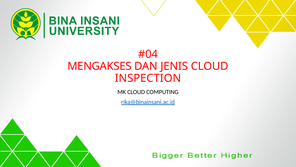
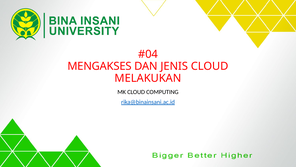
INSPECTION: INSPECTION -> MELAKUKAN
